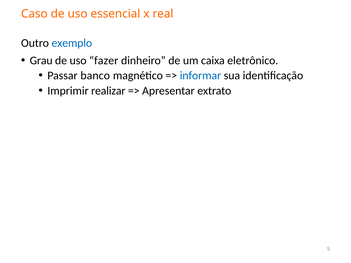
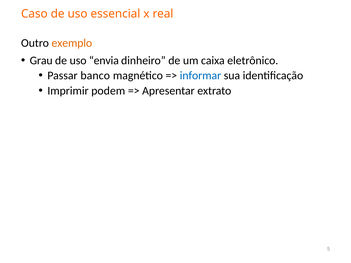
exemplo colour: blue -> orange
fazer: fazer -> envia
realizar: realizar -> podem
